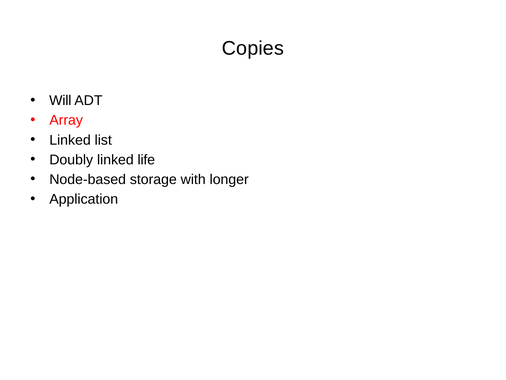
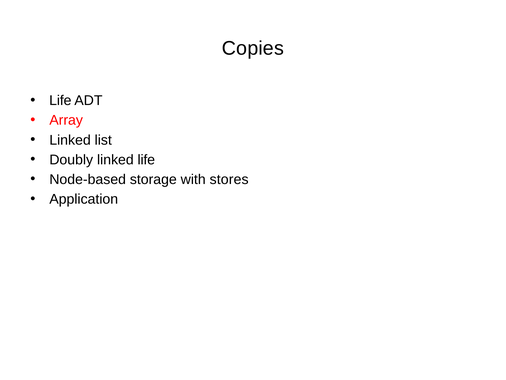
Will at (60, 101): Will -> Life
longer: longer -> stores
